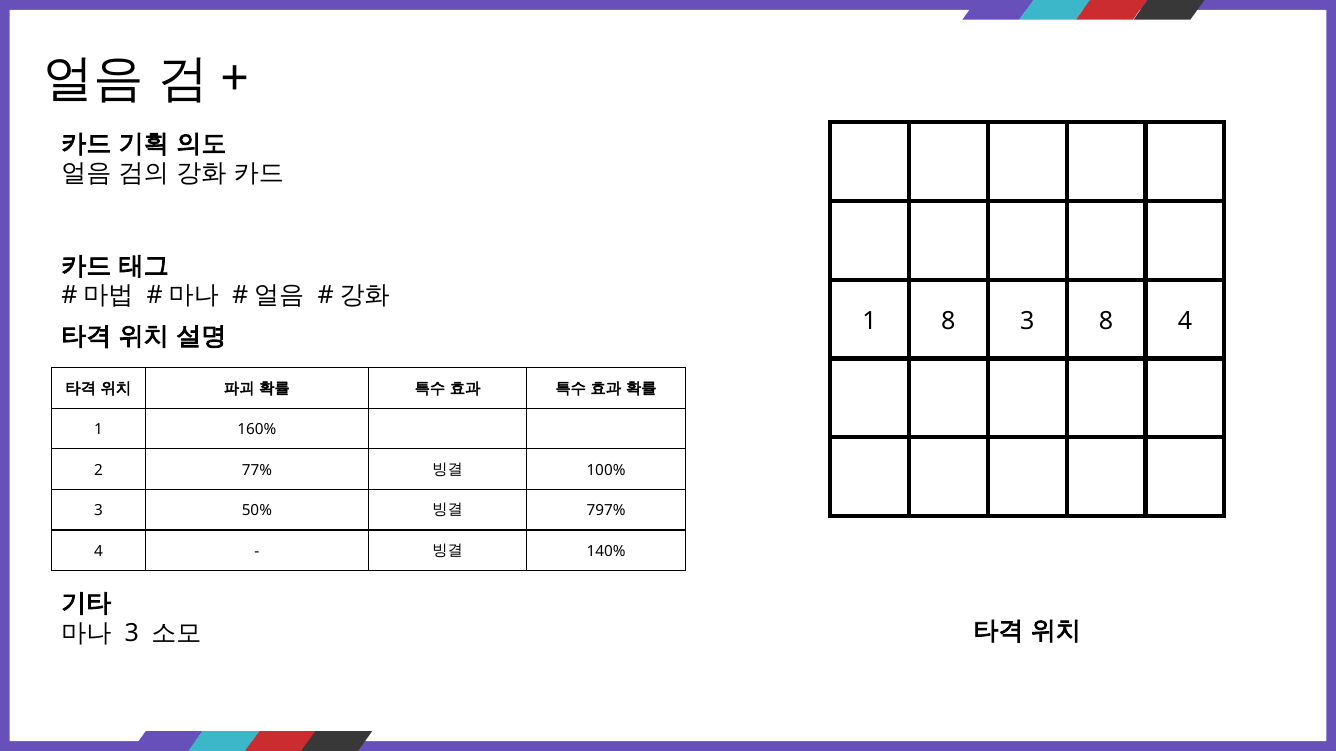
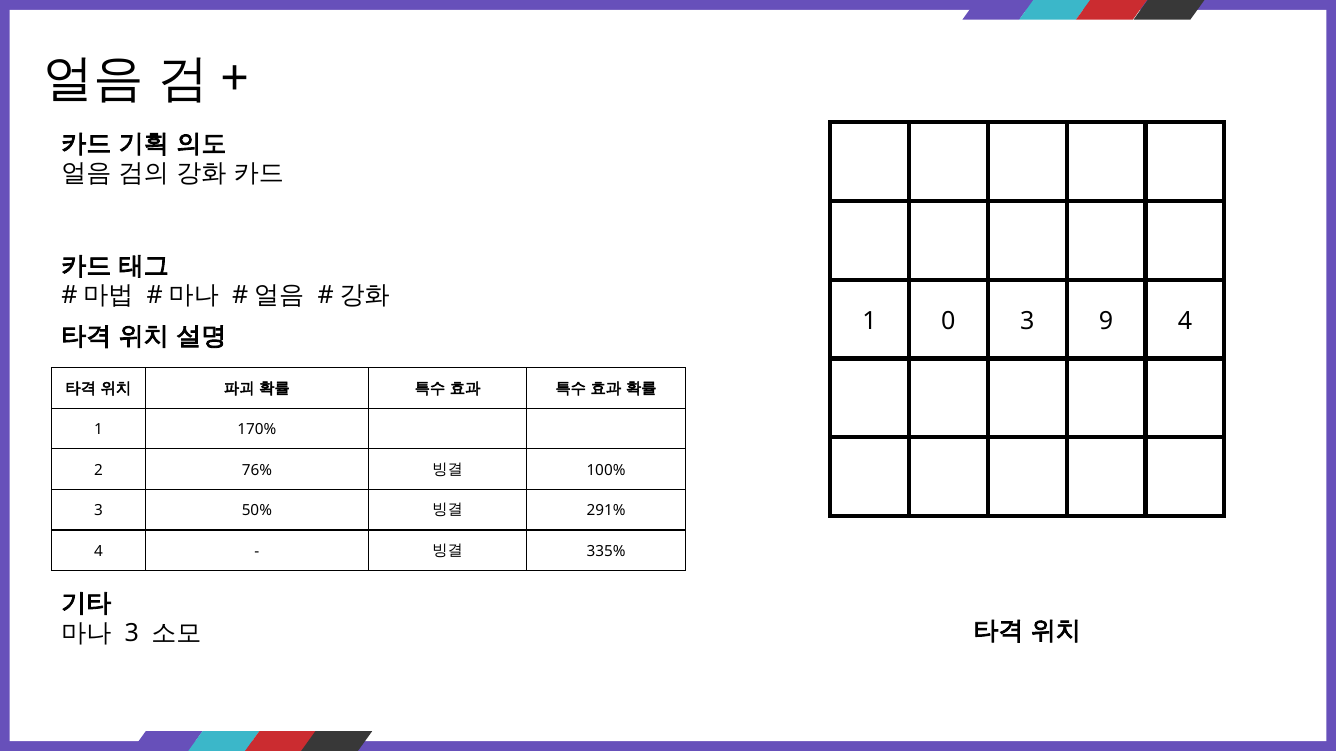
1 8: 8 -> 0
3 8: 8 -> 9
160%: 160% -> 170%
77%: 77% -> 76%
797%: 797% -> 291%
140%: 140% -> 335%
